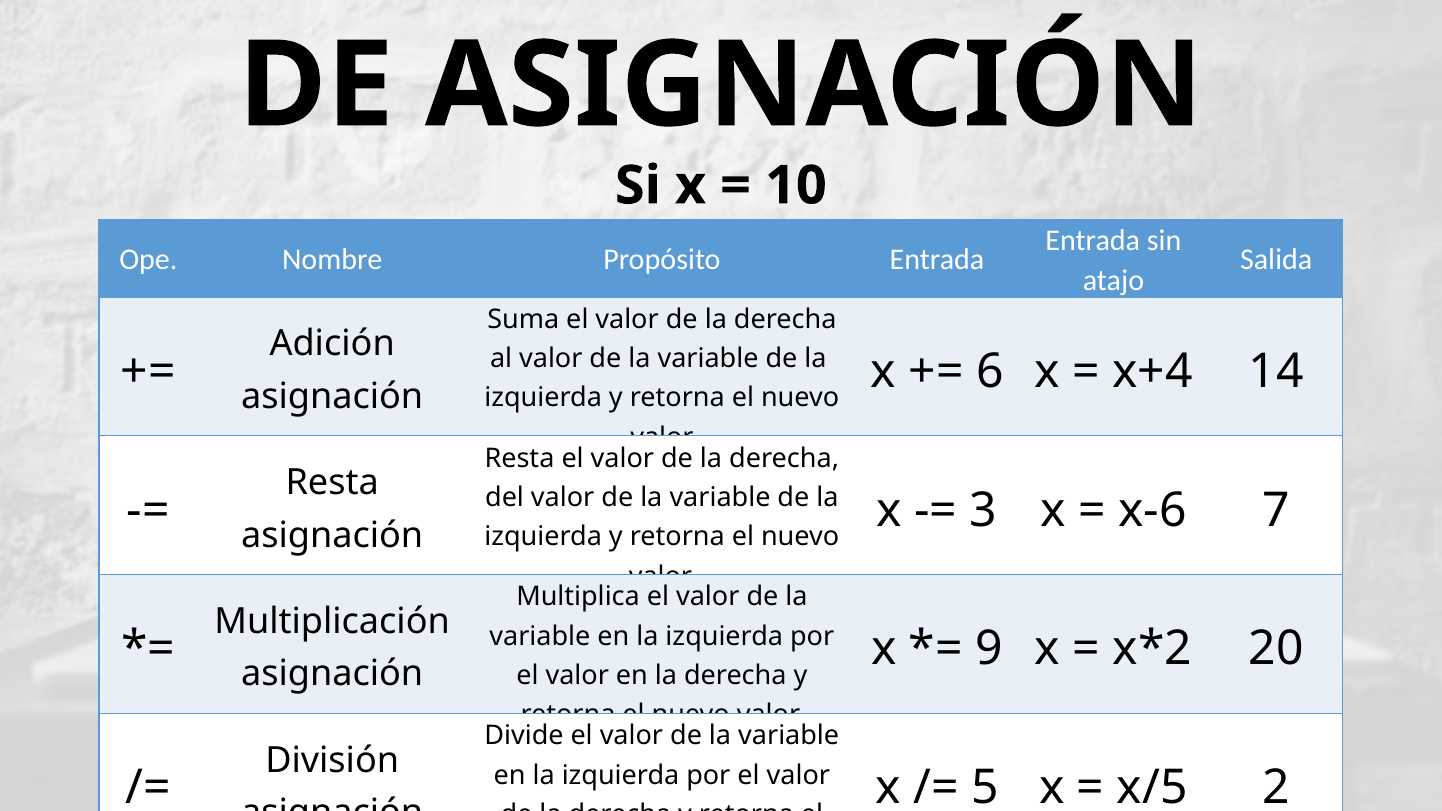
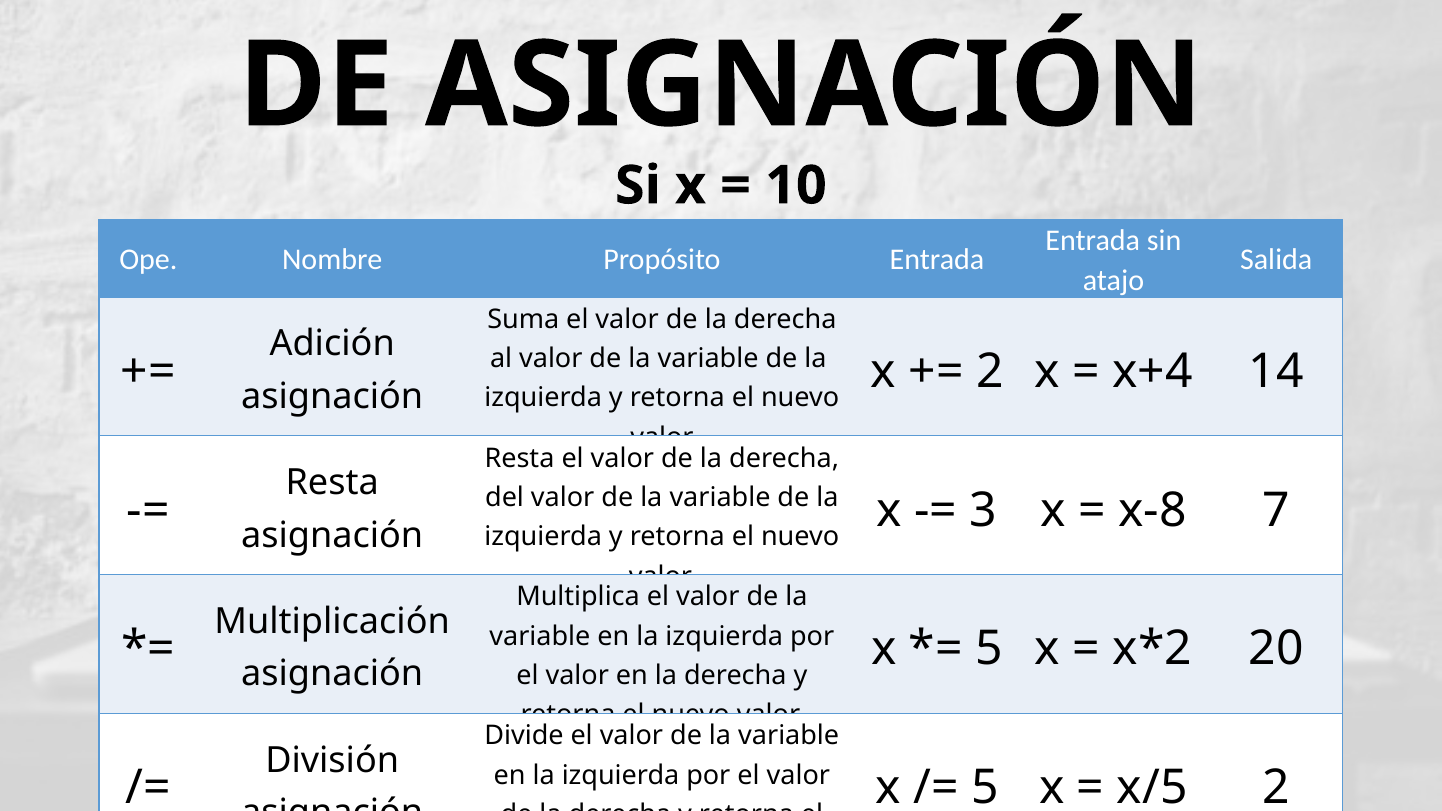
6 at (990, 371): 6 -> 2
x-6: x-6 -> x-8
9 at (989, 649): 9 -> 5
